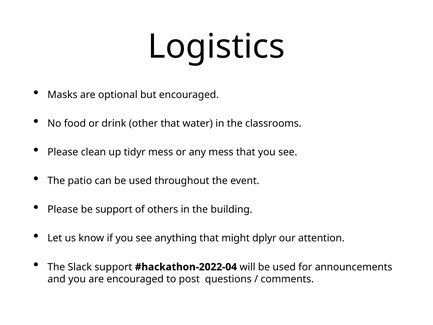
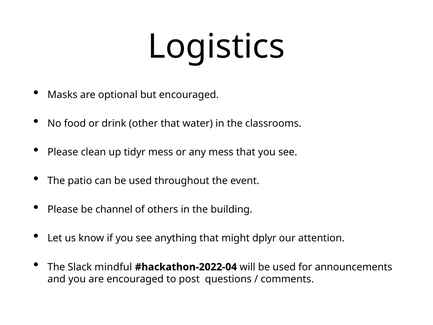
be support: support -> channel
Slack support: support -> mindful
